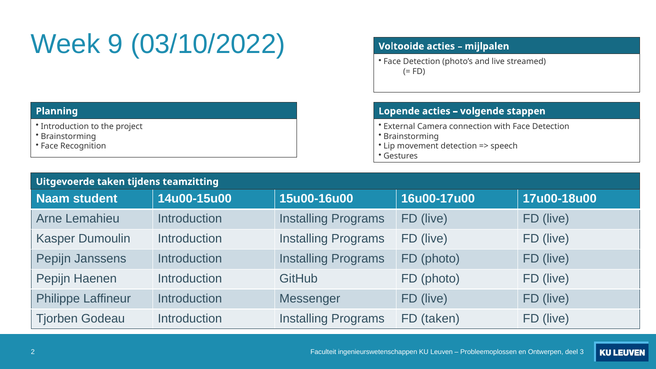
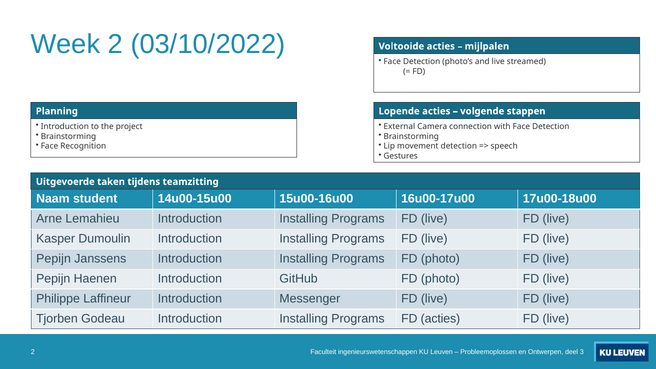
Week 9: 9 -> 2
FD taken: taken -> acties
